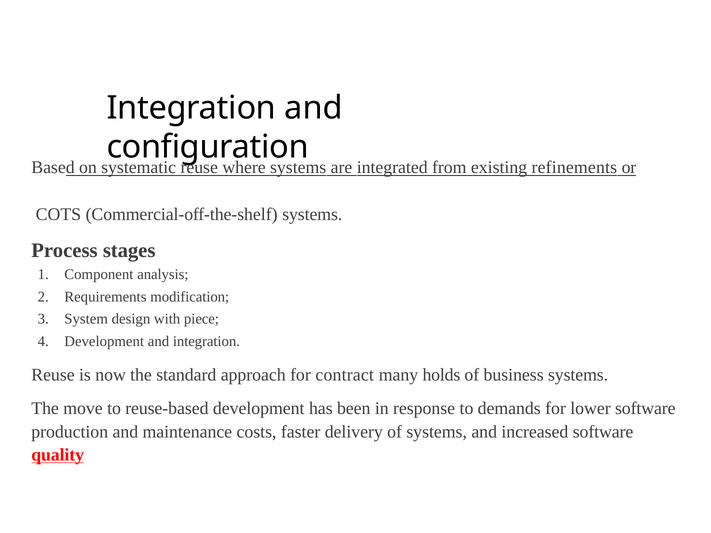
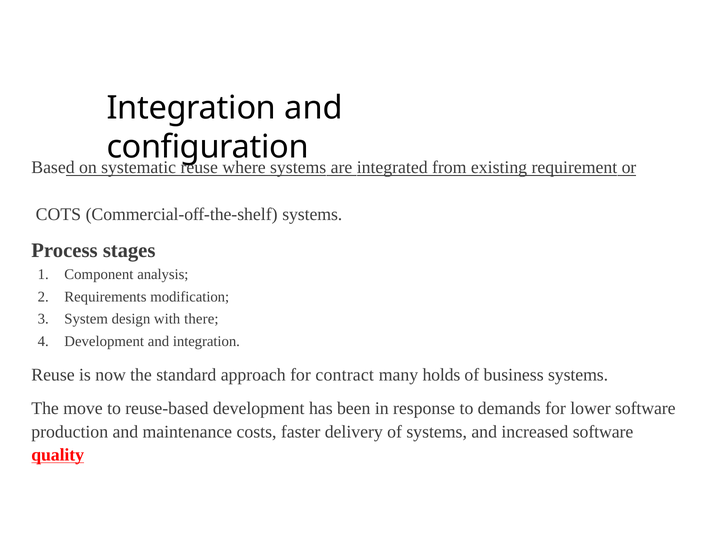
refinements: refinements -> requirement
piece: piece -> there
